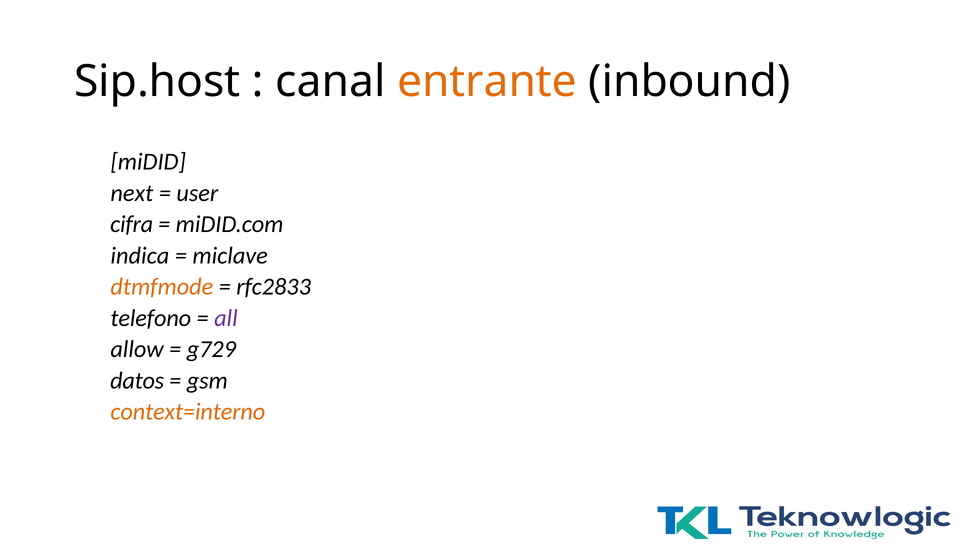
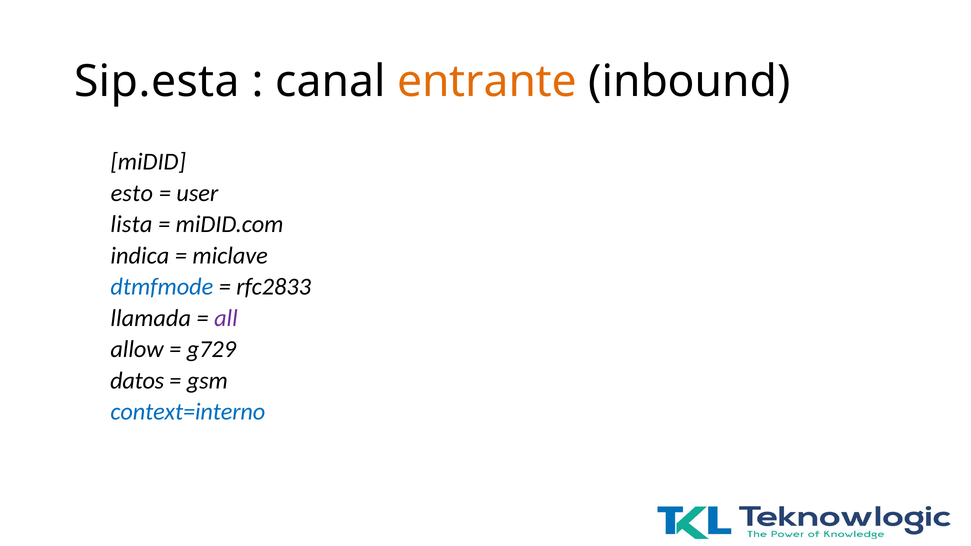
Sip.host: Sip.host -> Sip.esta
next: next -> esto
cifra: cifra -> lista
dtmfmode colour: orange -> blue
telefono: telefono -> llamada
context=interno colour: orange -> blue
